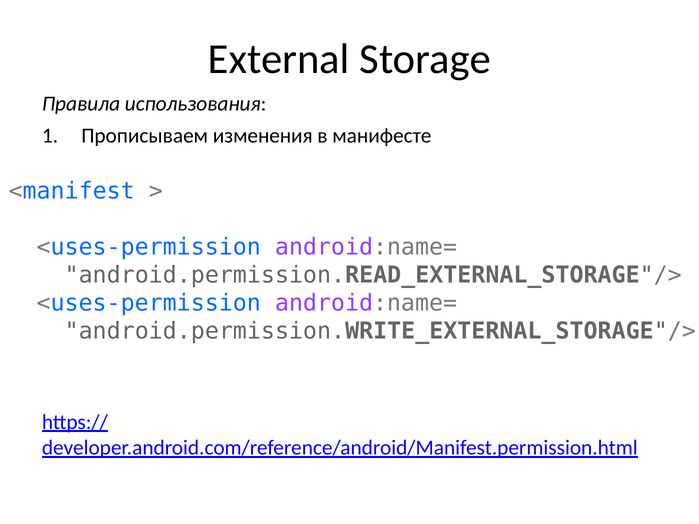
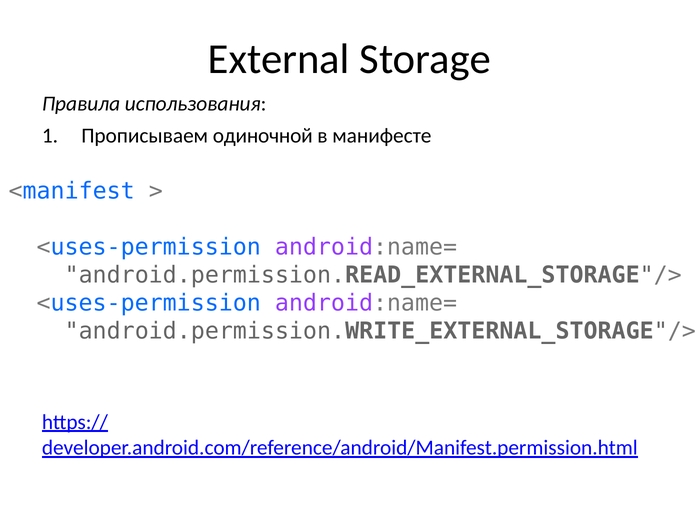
изменения: изменения -> одиночной
